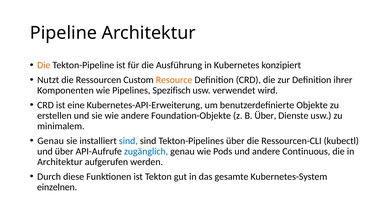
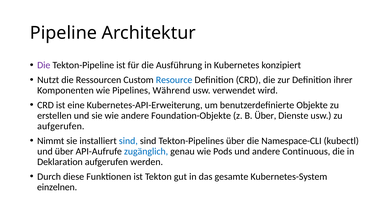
Die at (44, 65) colour: orange -> purple
Resource colour: orange -> blue
Spezifisch: Spezifisch -> Während
minimalem at (61, 126): minimalem -> aufgerufen
Genau at (51, 141): Genau -> Nimmt
Ressourcen-CLI: Ressourcen-CLI -> Namespace-CLI
Architektur at (60, 162): Architektur -> Deklaration
